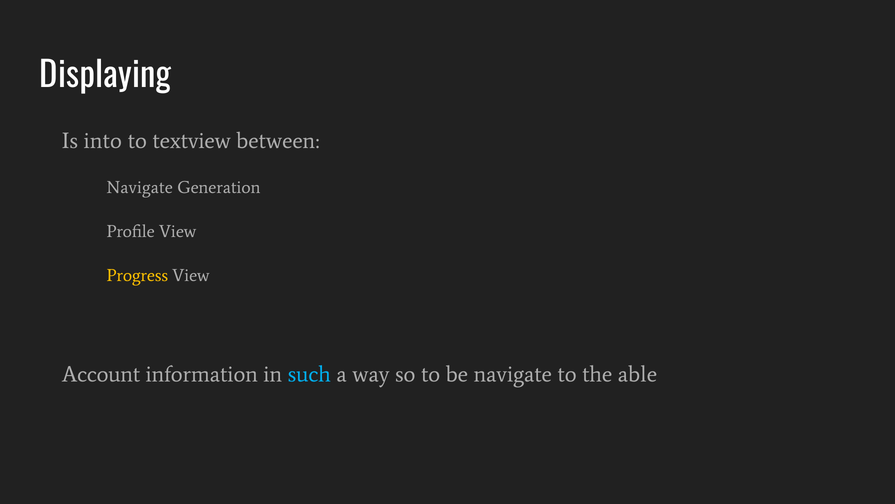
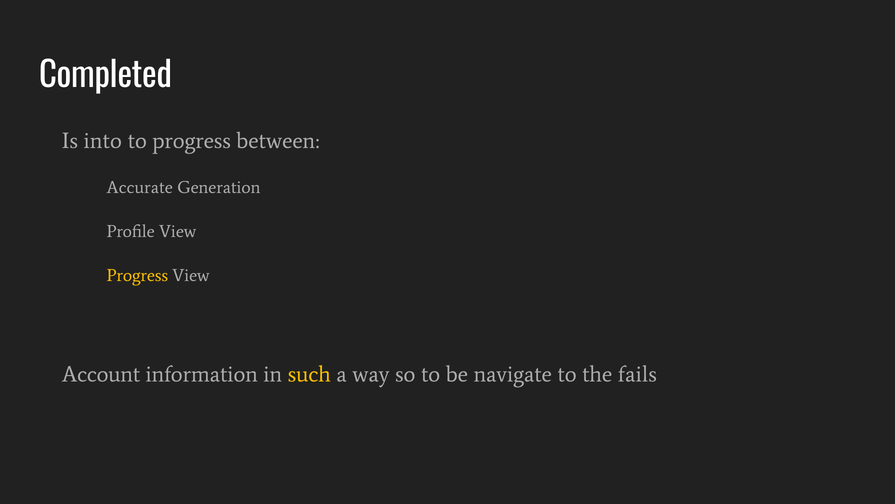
Displaying: Displaying -> Completed
to textview: textview -> progress
Navigate at (140, 187): Navigate -> Accurate
such colour: light blue -> yellow
able: able -> fails
